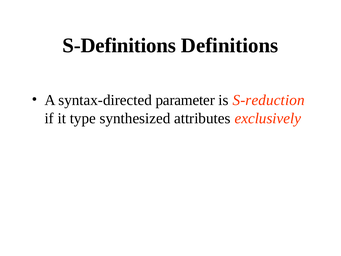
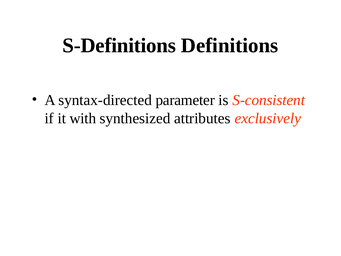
S-reduction: S-reduction -> S-consistent
type: type -> with
